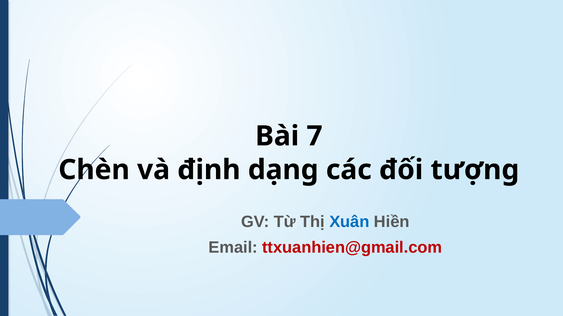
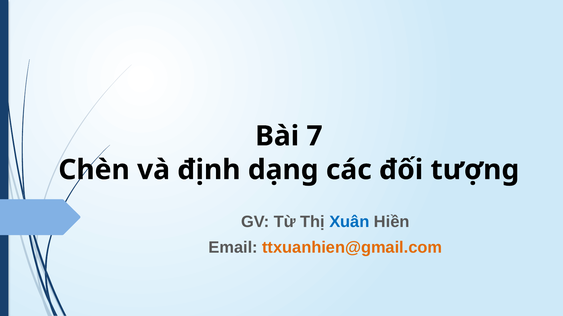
ttxuanhien@gmail.com colour: red -> orange
